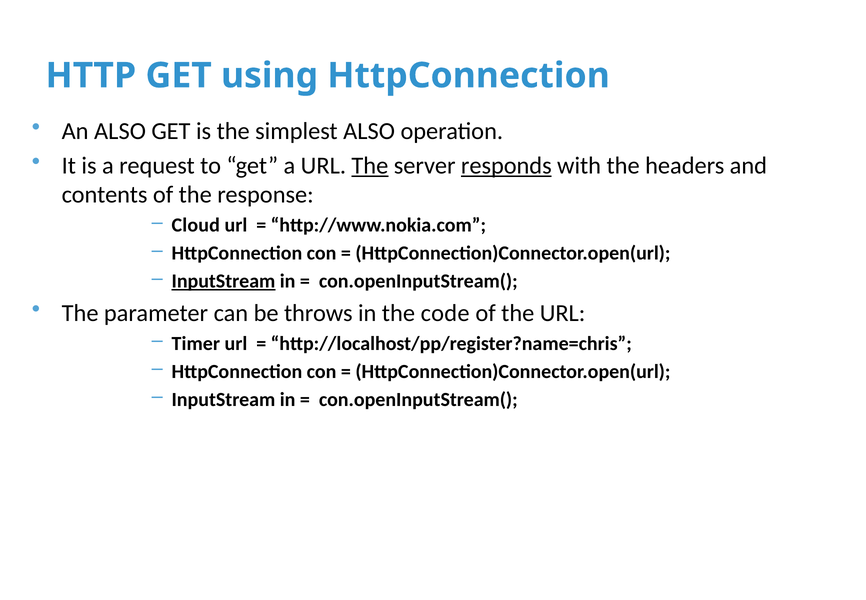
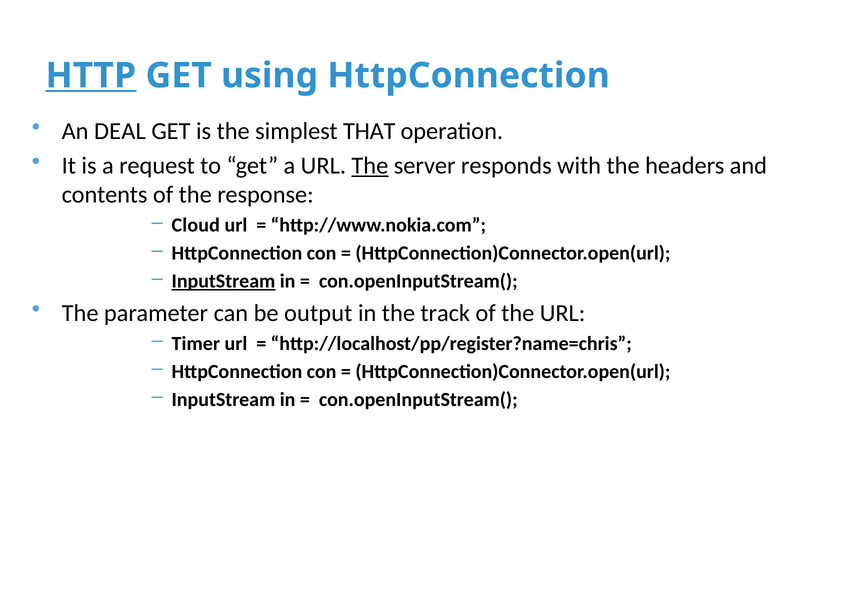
HTTP underline: none -> present
An ALSO: ALSO -> DEAL
simplest ALSO: ALSO -> THAT
responds underline: present -> none
throws: throws -> output
code: code -> track
